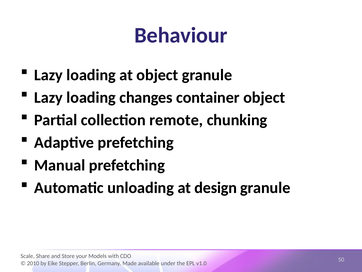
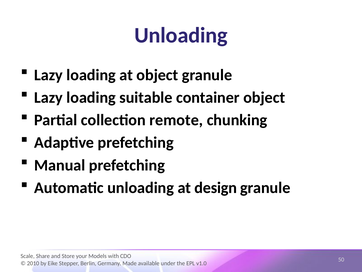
Behaviour at (181, 35): Behaviour -> Unloading
changes: changes -> suitable
